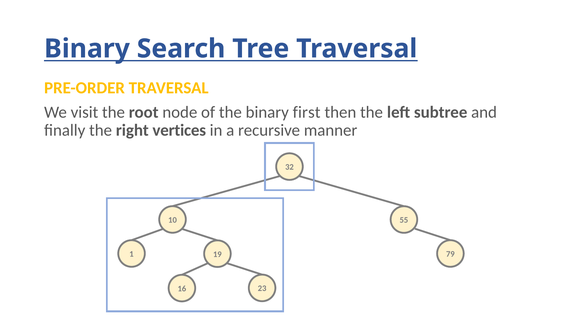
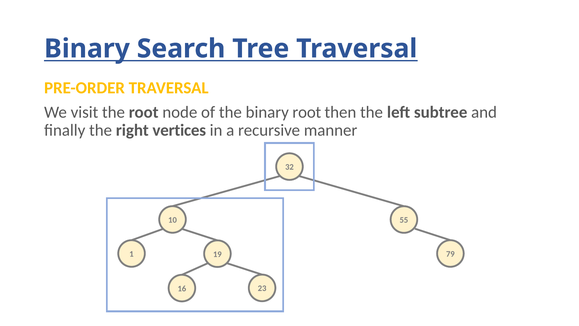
binary first: first -> root
